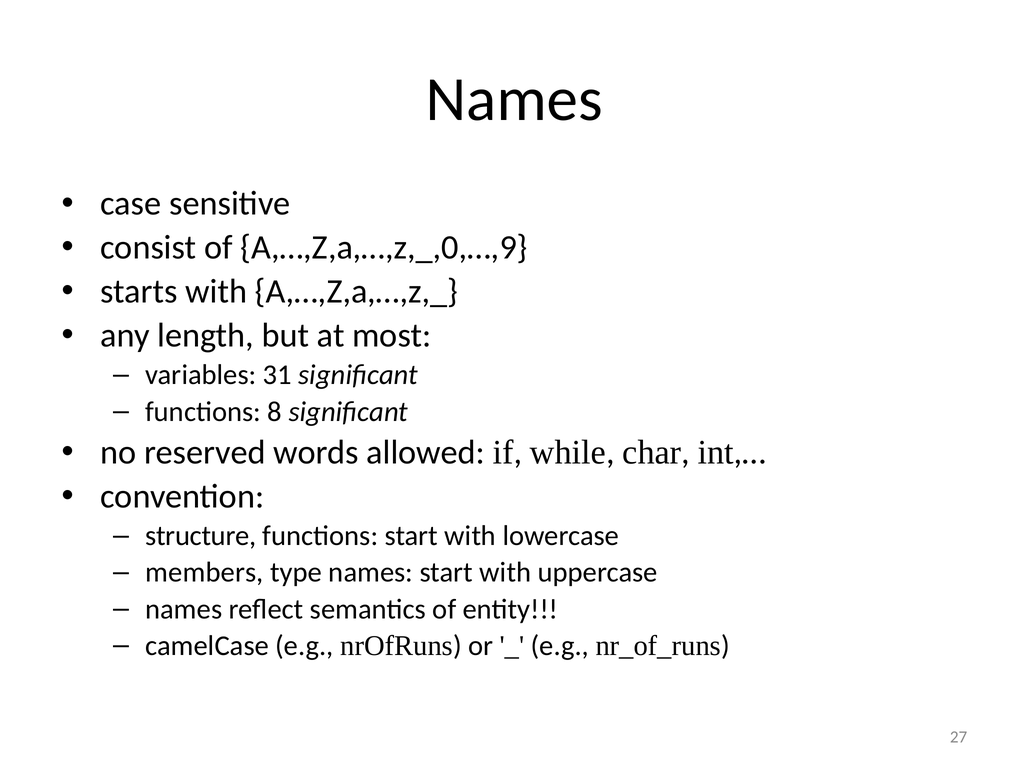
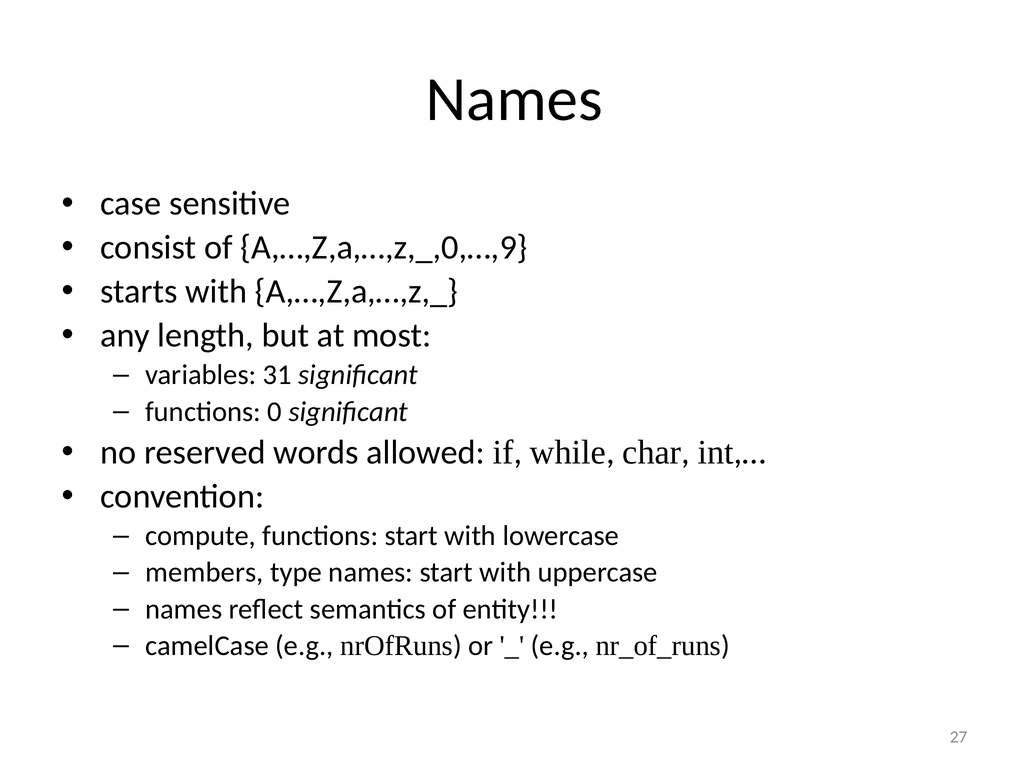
8: 8 -> 0
structure: structure -> compute
